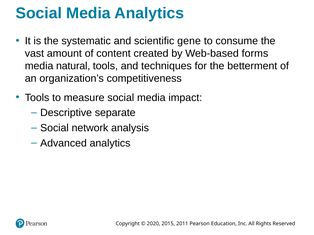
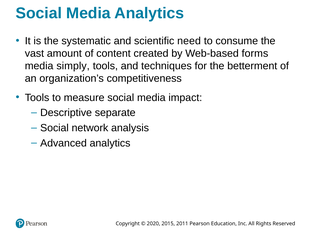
gene: gene -> need
natural: natural -> simply
